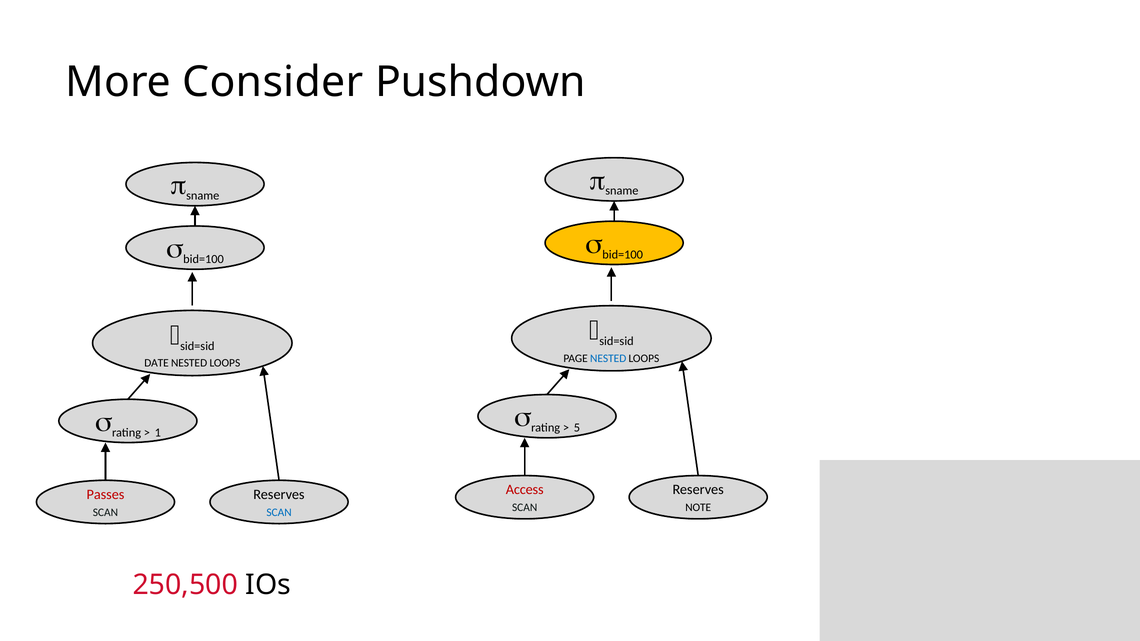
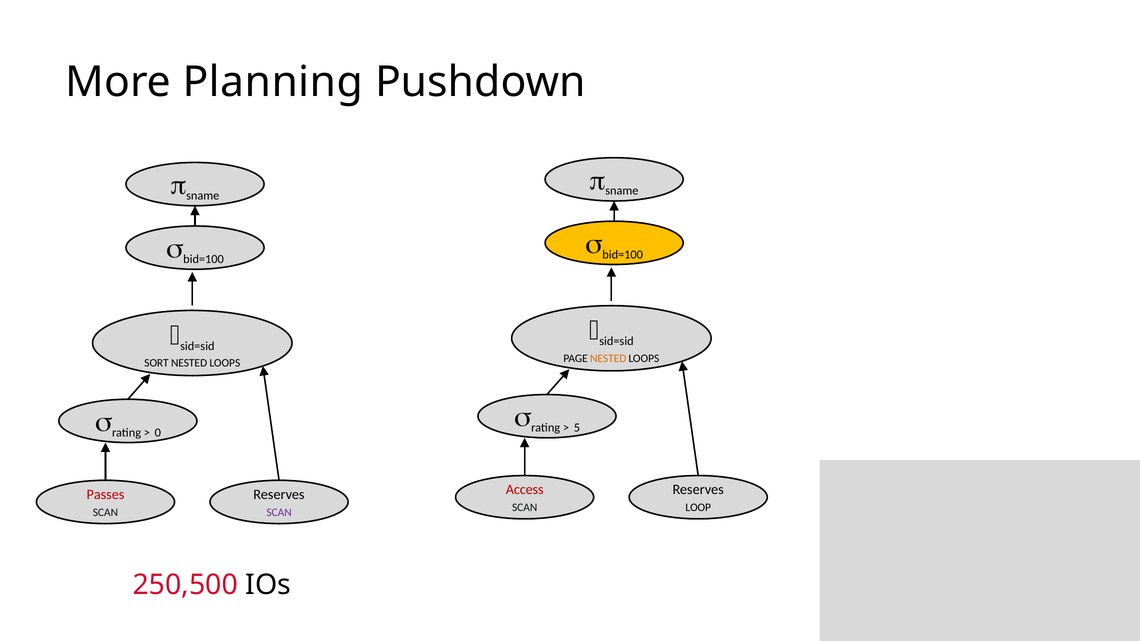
Consider: Consider -> Planning
NESTED at (608, 358) colour: blue -> orange
DATE: DATE -> SORT
1: 1 -> 0
NOTE: NOTE -> LOOP
SCAN at (279, 513) colour: blue -> purple
